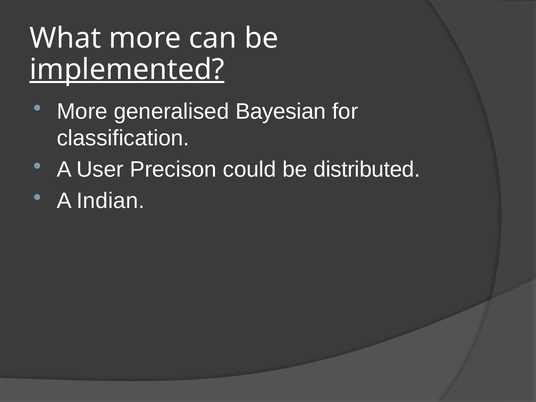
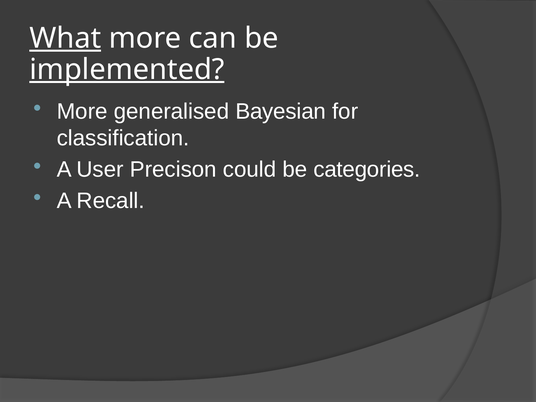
What underline: none -> present
distributed: distributed -> categories
Indian: Indian -> Recall
